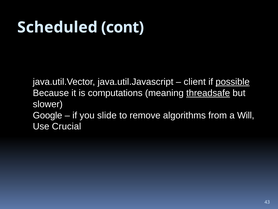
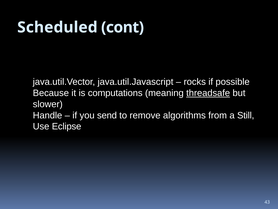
client: client -> rocks
possible underline: present -> none
Google: Google -> Handle
slide: slide -> send
Will: Will -> Still
Crucial: Crucial -> Eclipse
